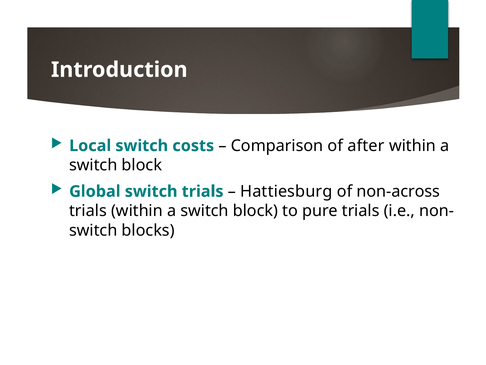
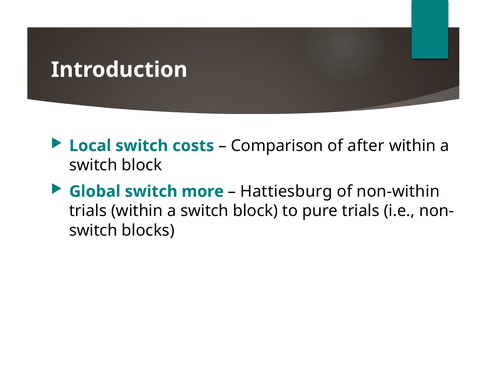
switch trials: trials -> more
non-across: non-across -> non-within
